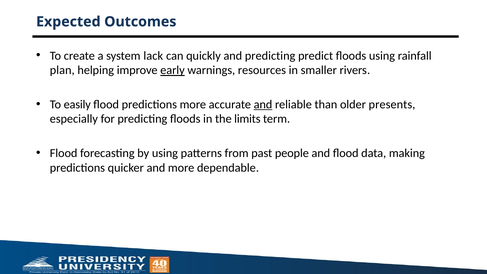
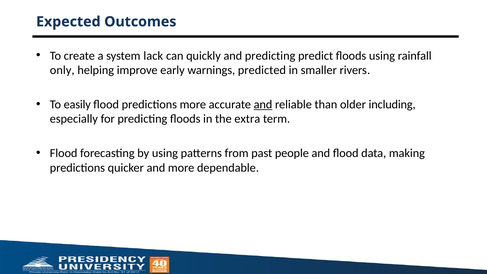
plan: plan -> only
early underline: present -> none
resources: resources -> predicted
presents: presents -> including
limits: limits -> extra
